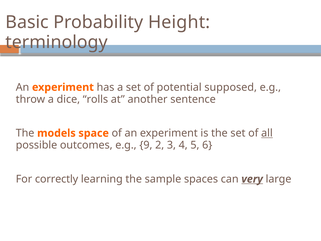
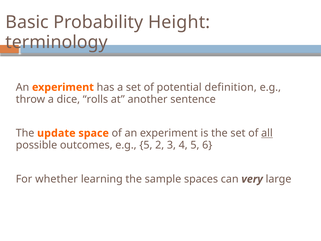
supposed: supposed -> definition
models: models -> update
e.g 9: 9 -> 5
correctly: correctly -> whether
very underline: present -> none
